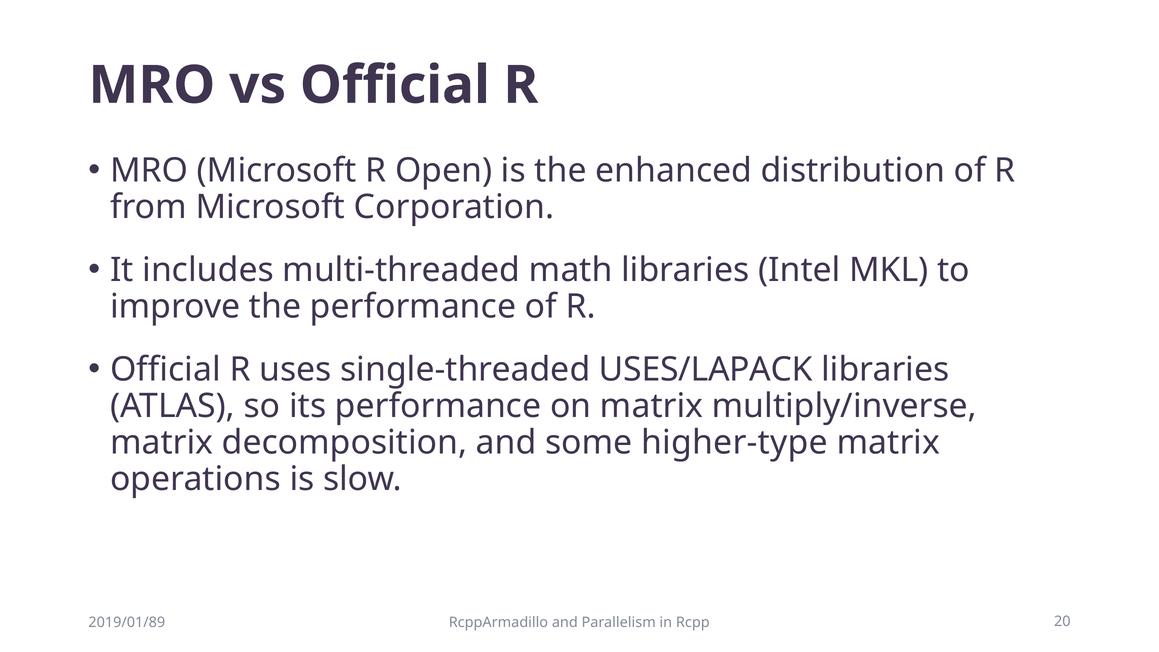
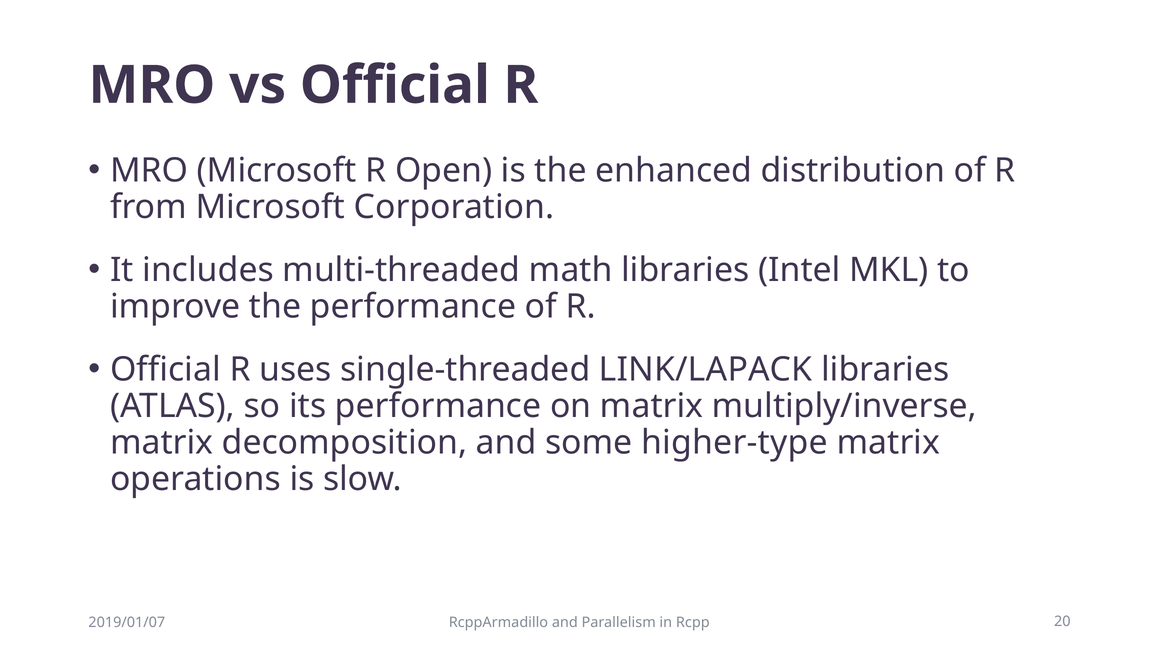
USES/LAPACK: USES/LAPACK -> LINK/LAPACK
2019/01/89: 2019/01/89 -> 2019/01/07
